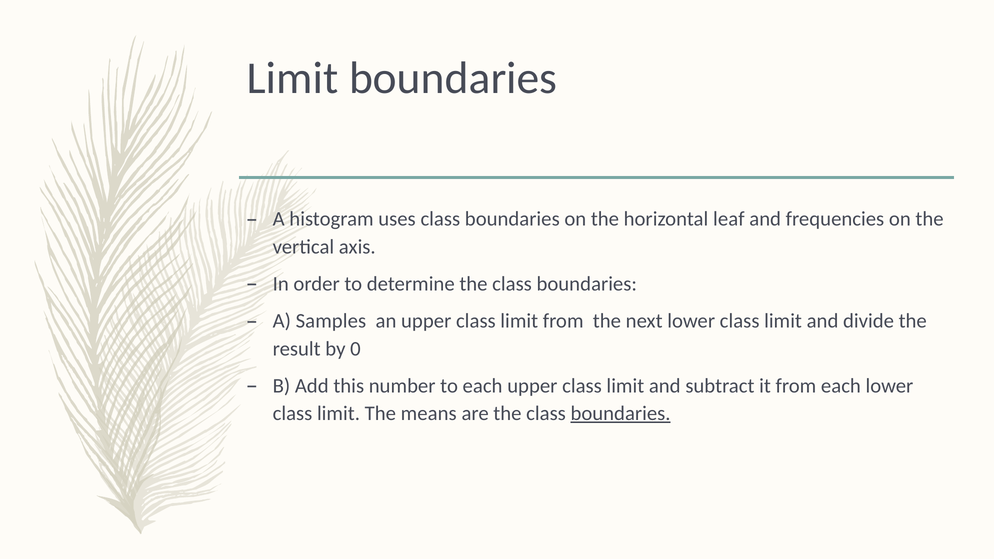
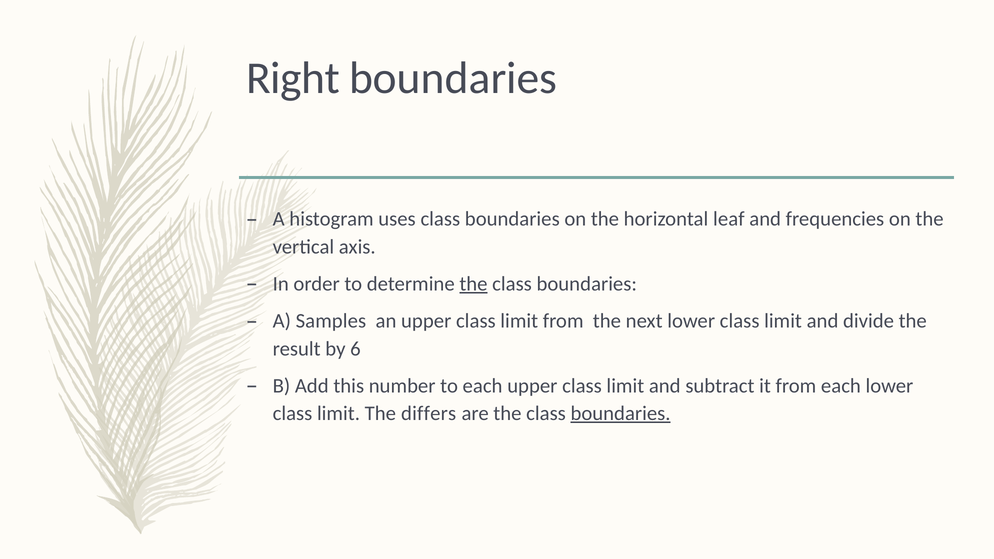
Limit at (293, 78): Limit -> Right
the at (473, 284) underline: none -> present
0: 0 -> 6
means: means -> differs
